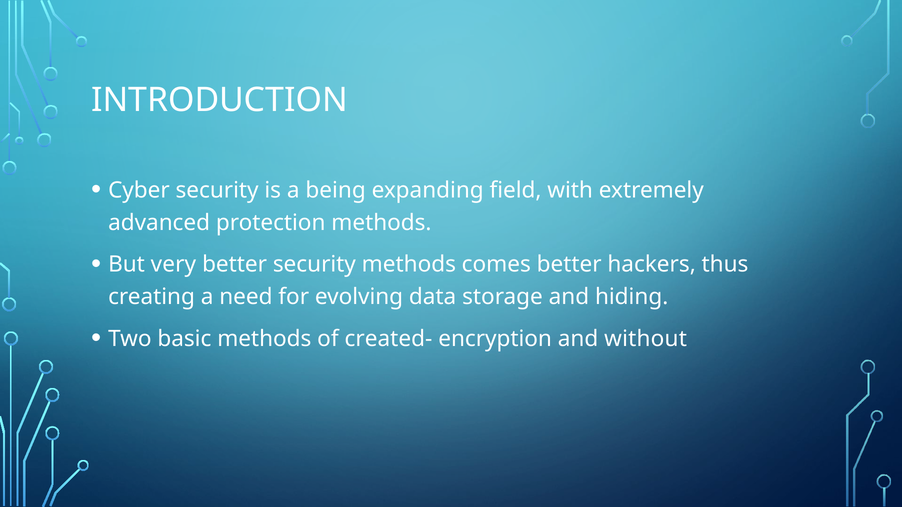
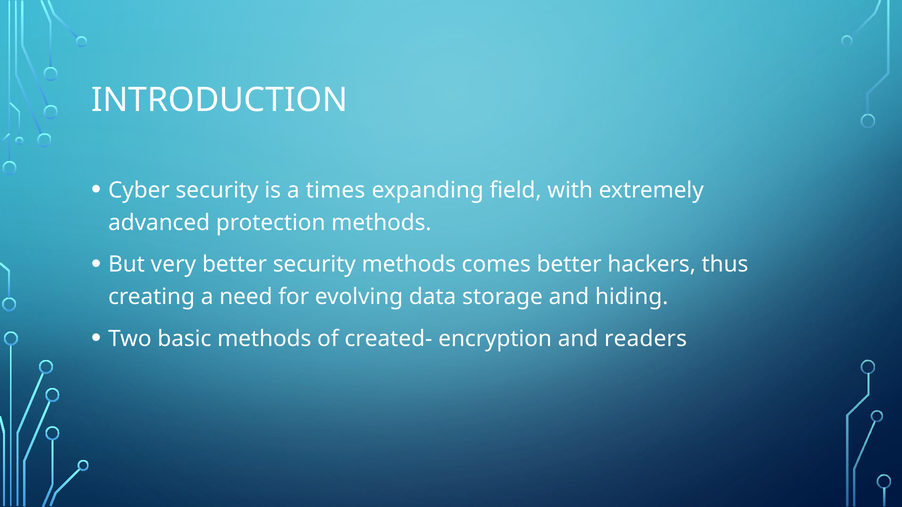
being: being -> times
without: without -> readers
